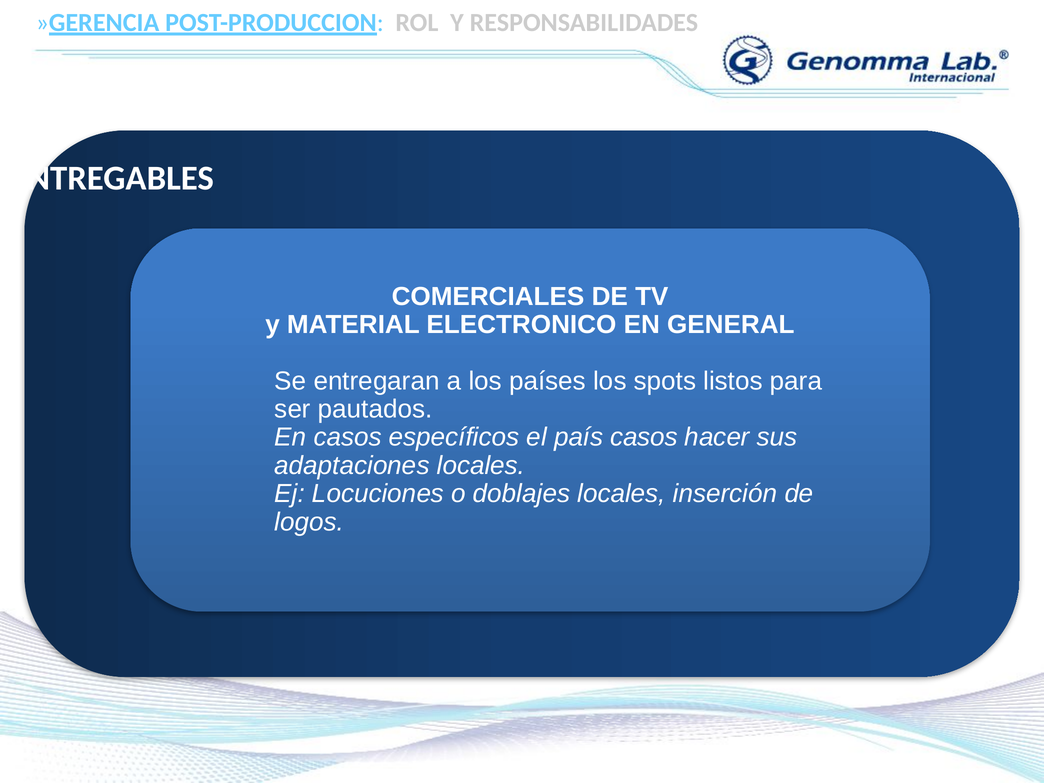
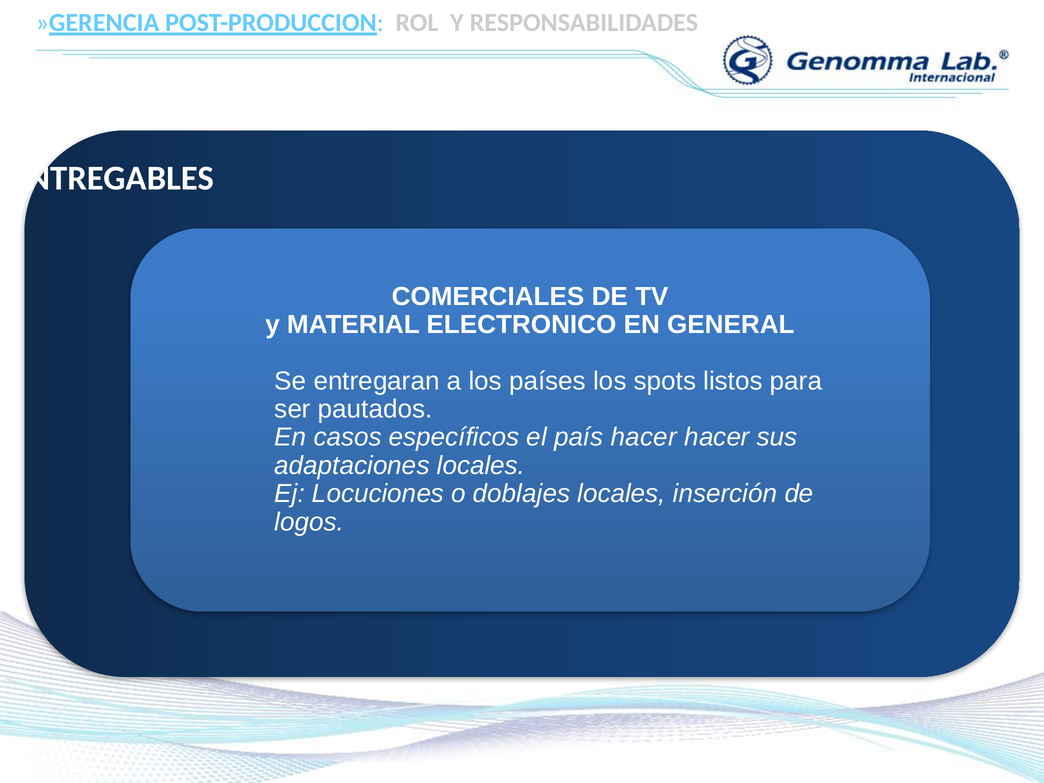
país casos: casos -> hacer
